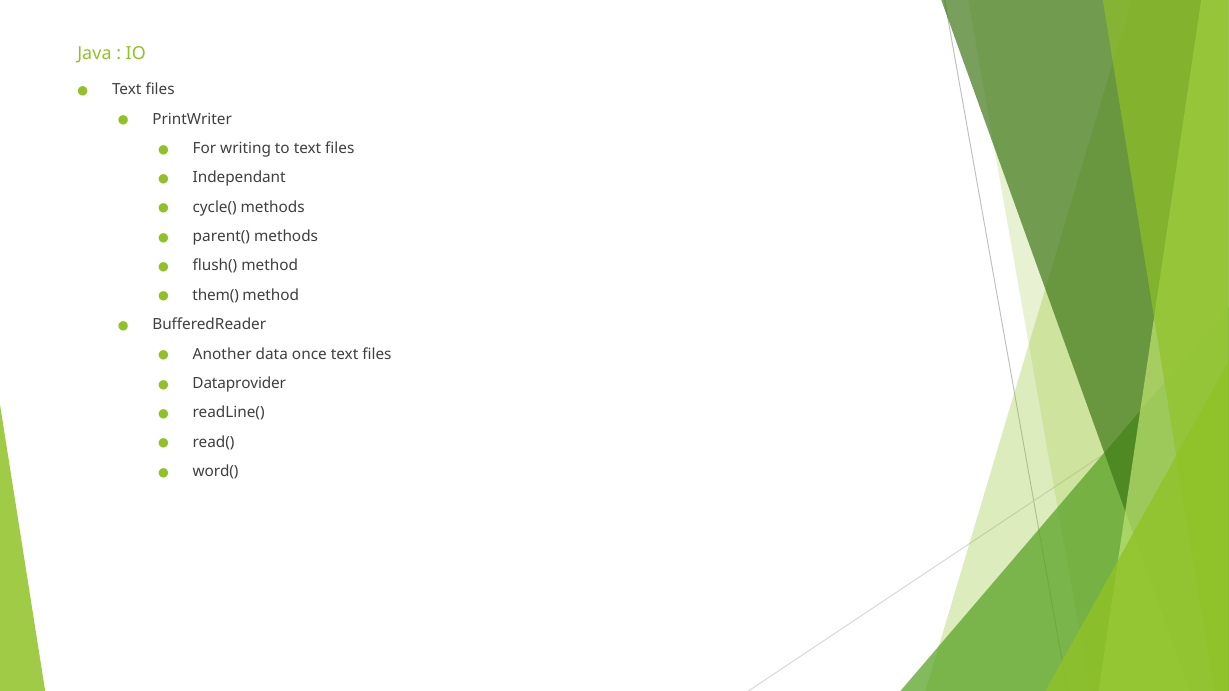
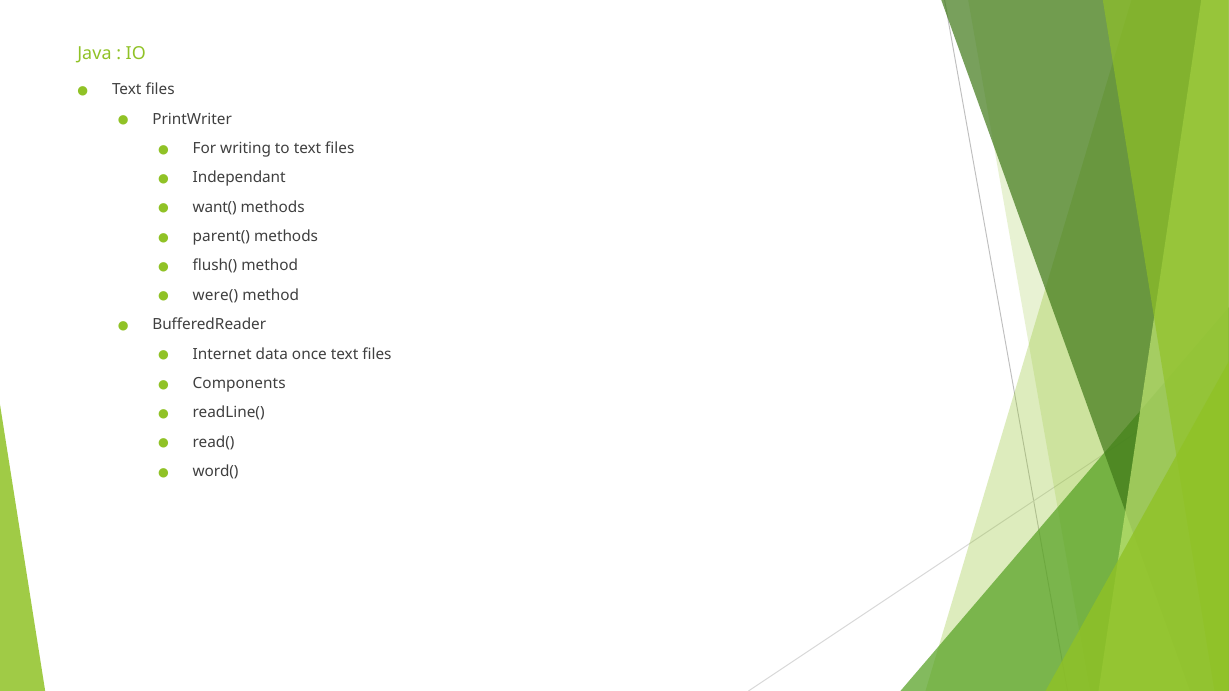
cycle(: cycle( -> want(
them(: them( -> were(
Another: Another -> Internet
Dataprovider: Dataprovider -> Components
